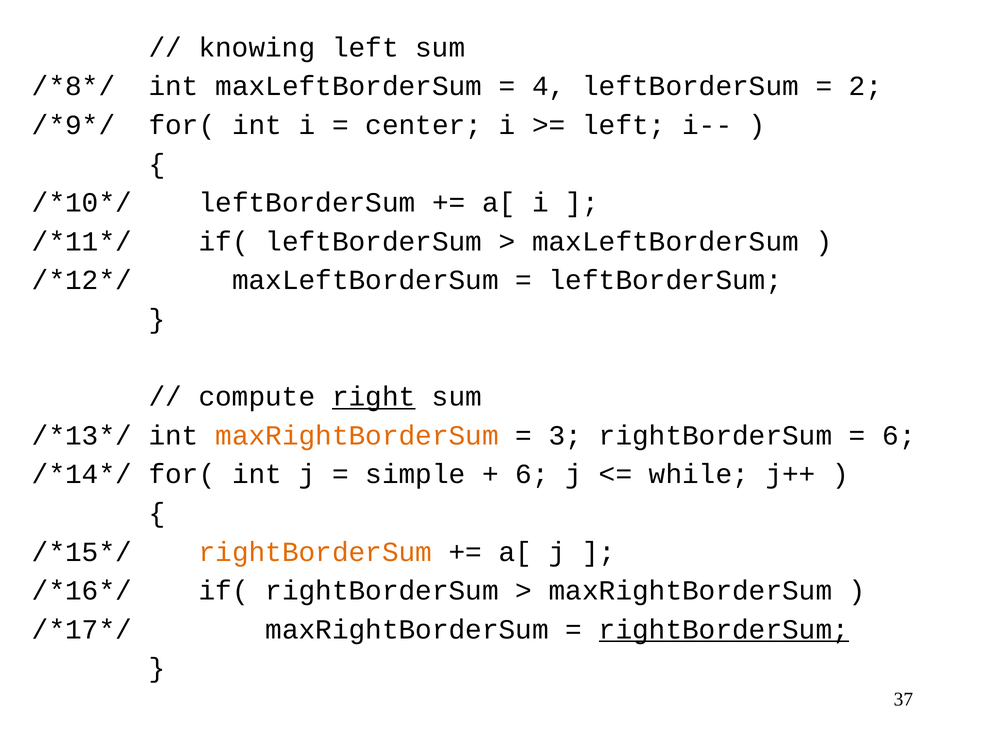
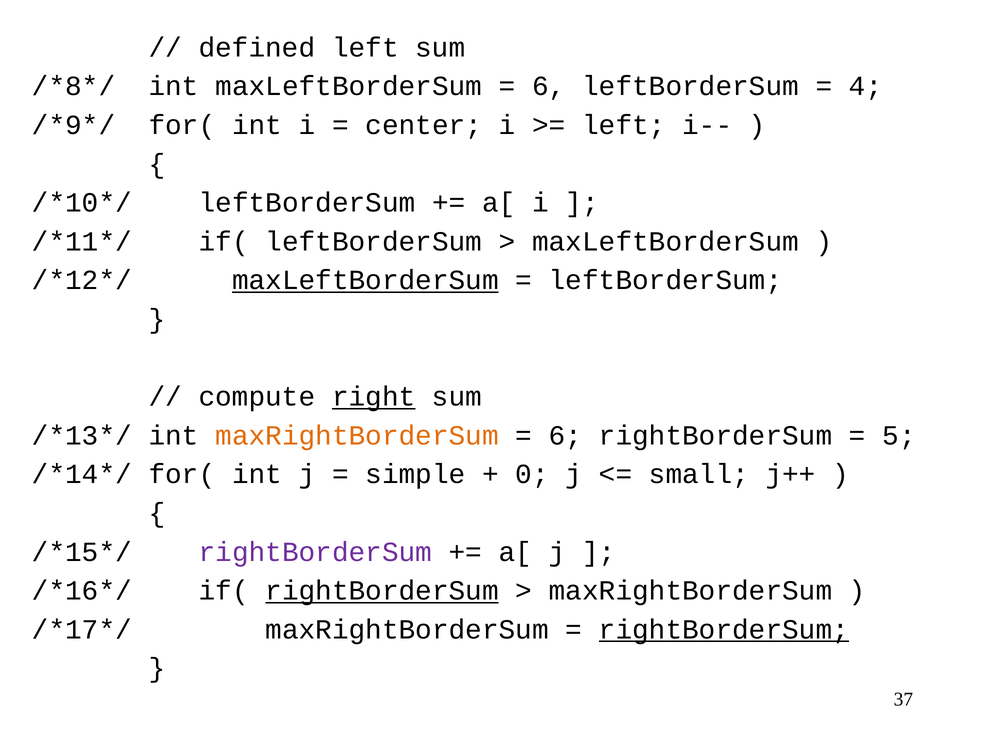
knowing: knowing -> defined
4 at (549, 86): 4 -> 6
2: 2 -> 4
maxLeftBorderSum at (365, 281) underline: none -> present
3 at (565, 436): 3 -> 6
6 at (899, 436): 6 -> 5
6 at (532, 475): 6 -> 0
while: while -> small
rightBorderSum at (315, 552) colour: orange -> purple
rightBorderSum at (382, 591) underline: none -> present
